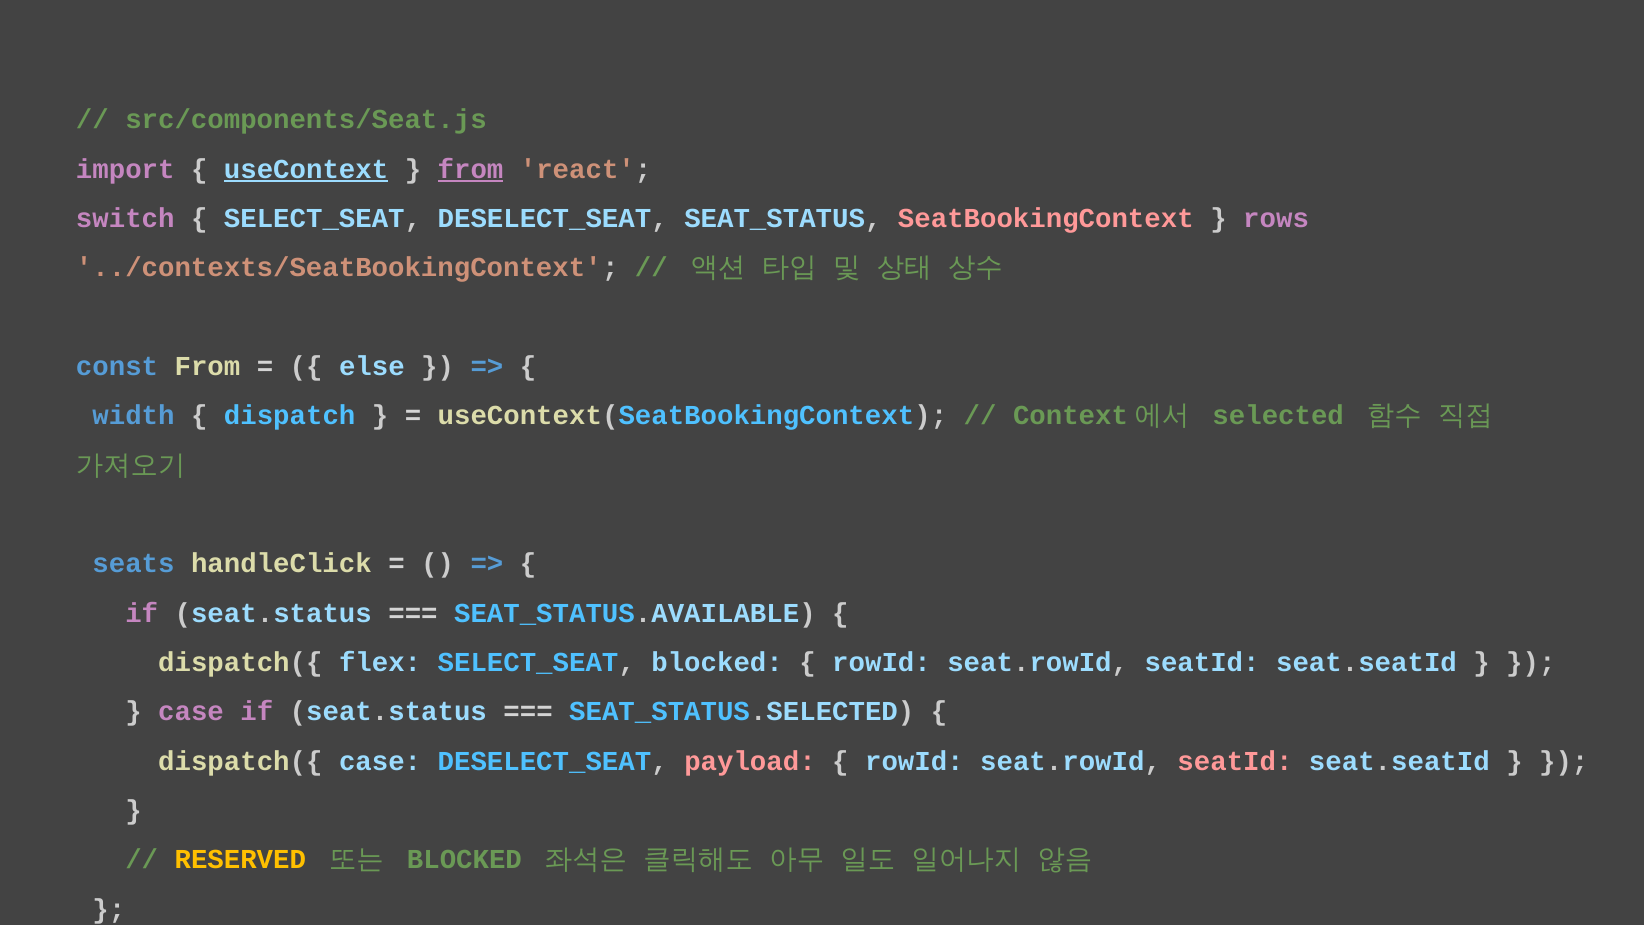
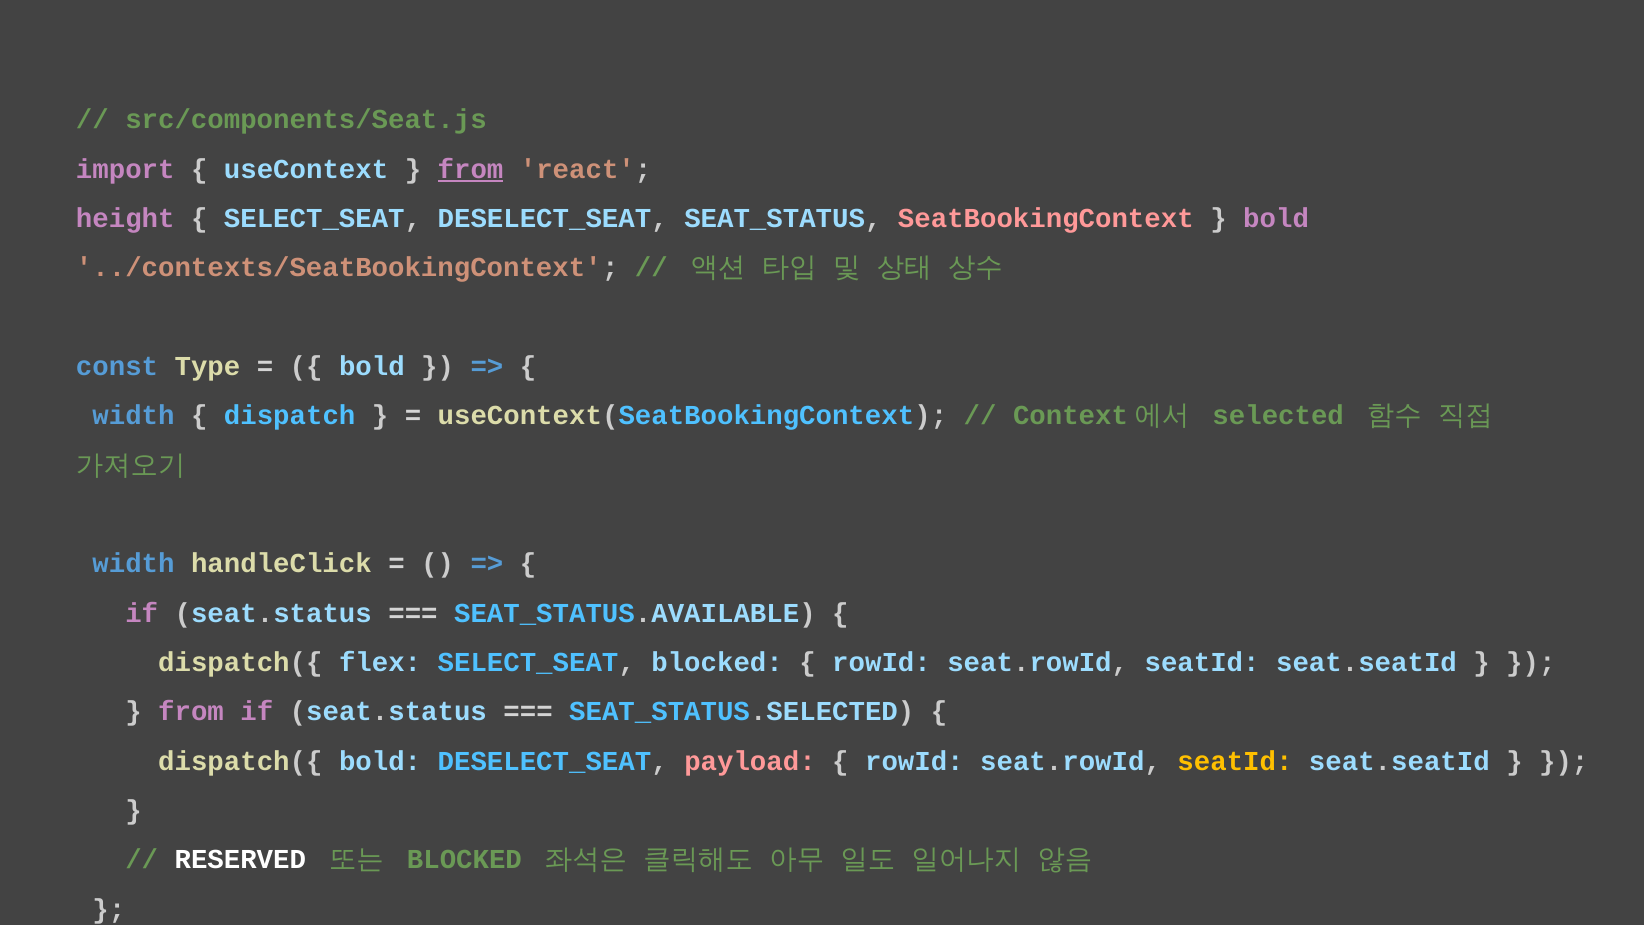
useContext underline: present -> none
switch: switch -> height
rows at (1276, 218): rows -> bold
const From: From -> Type
else at (372, 366): else -> bold
seats at (133, 564): seats -> width
case at (191, 711): case -> from
dispatch({ case: case -> bold
seatId at (1235, 761) colour: pink -> yellow
RESERVED colour: yellow -> white
